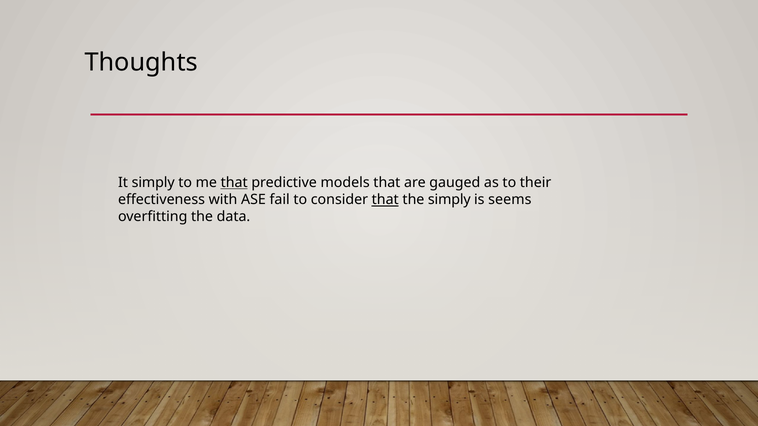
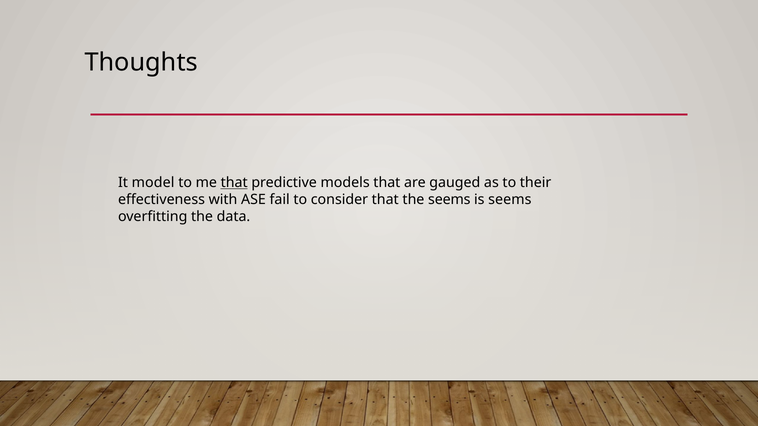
It simply: simply -> model
that at (385, 200) underline: present -> none
the simply: simply -> seems
